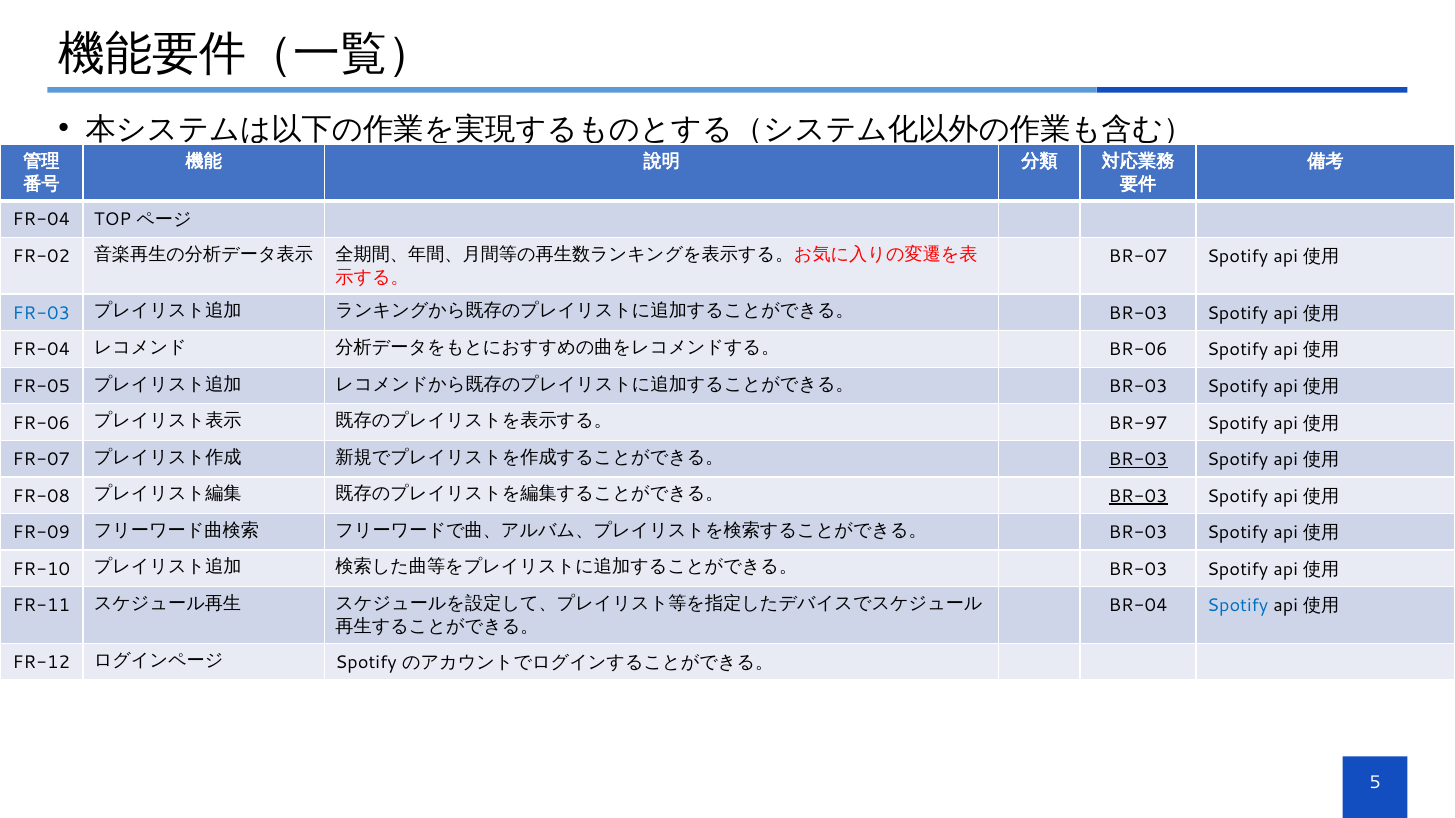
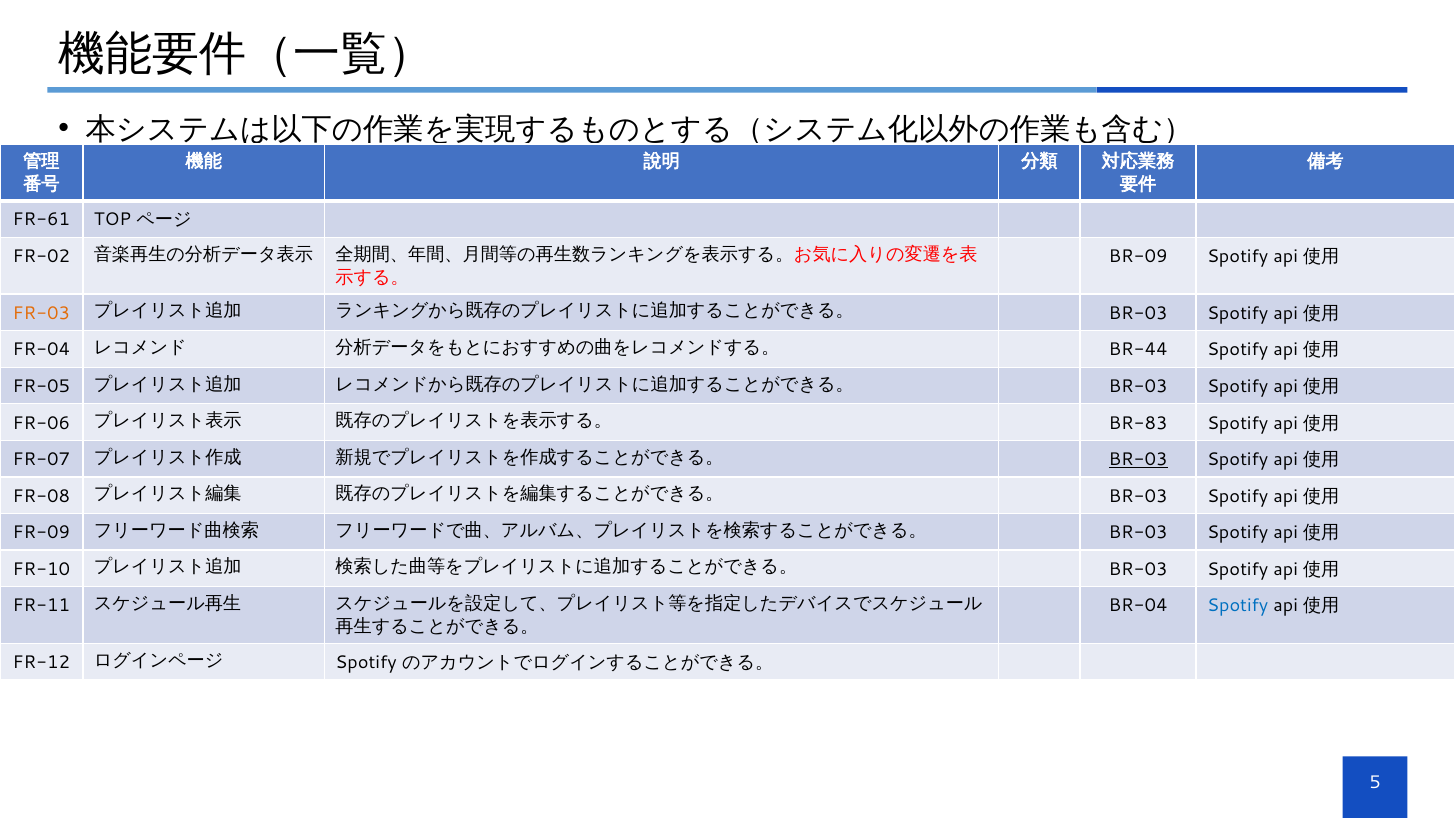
FR-04 at (41, 220): FR-04 -> FR-61
BR-07: BR-07 -> BR-09
FR-03 colour: blue -> orange
BR-06: BR-06 -> BR-44
BR-97: BR-97 -> BR-83
BR-03 at (1138, 496) underline: present -> none
